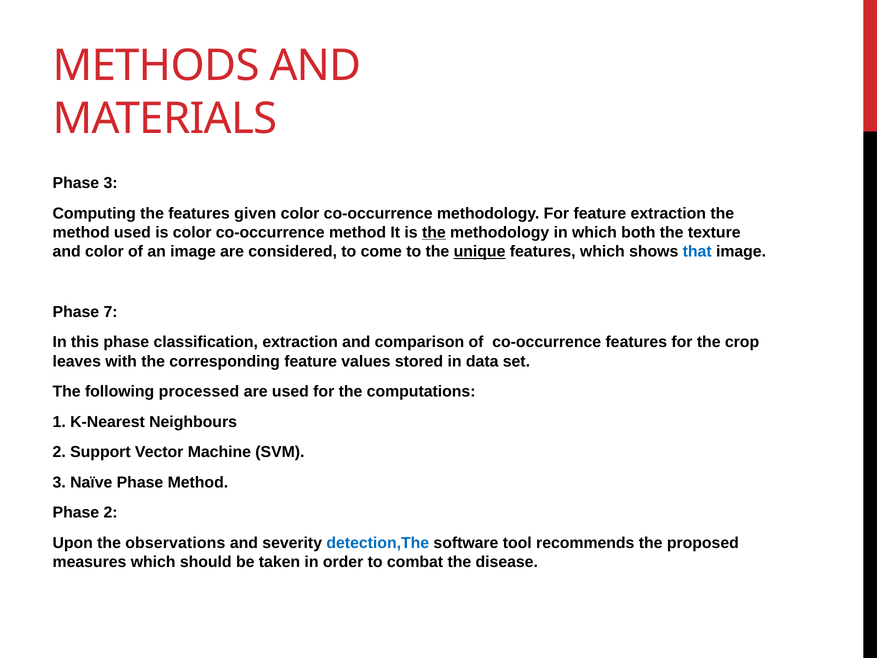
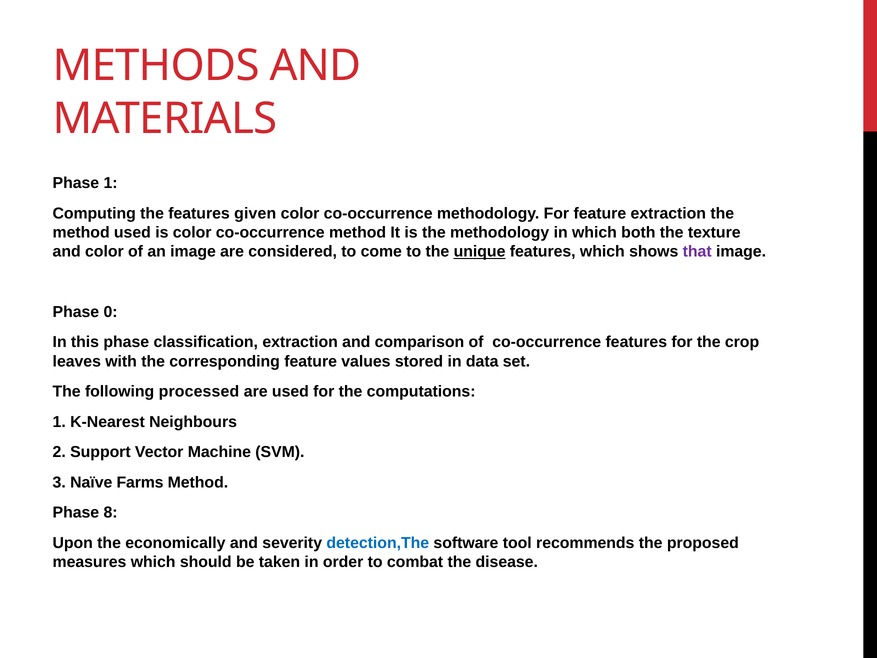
Phase 3: 3 -> 1
the at (434, 232) underline: present -> none
that colour: blue -> purple
7: 7 -> 0
Naïve Phase: Phase -> Farms
Phase 2: 2 -> 8
observations: observations -> economically
